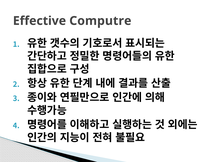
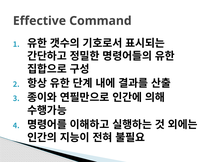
Computre: Computre -> Command
